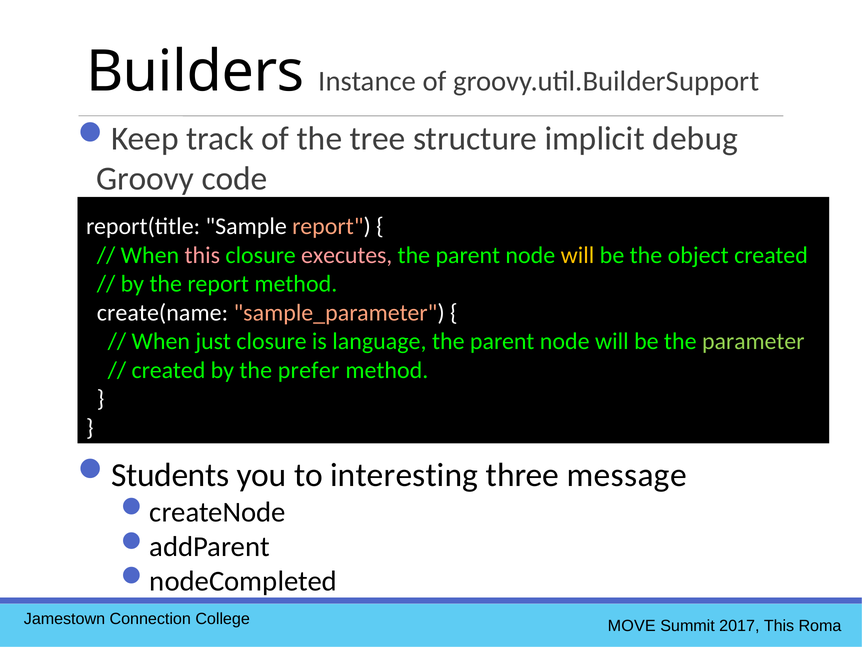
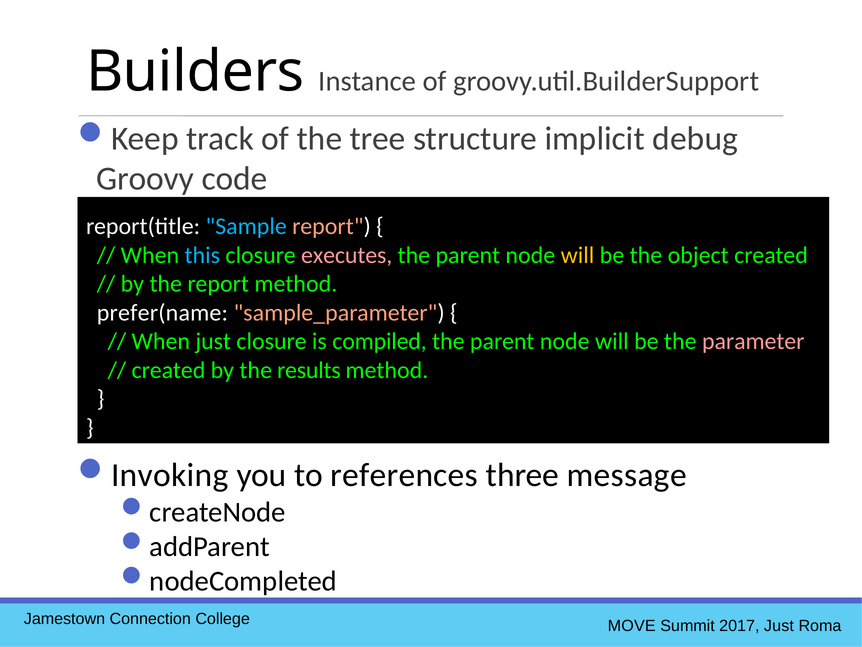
Sample colour: white -> light blue
this at (202, 255) colour: pink -> light blue
create(name: create(name -> prefer(name
language: language -> compiled
parameter colour: light green -> pink
prefer: prefer -> results
Students: Students -> Invoking
interesting: interesting -> references
2017 This: This -> Just
